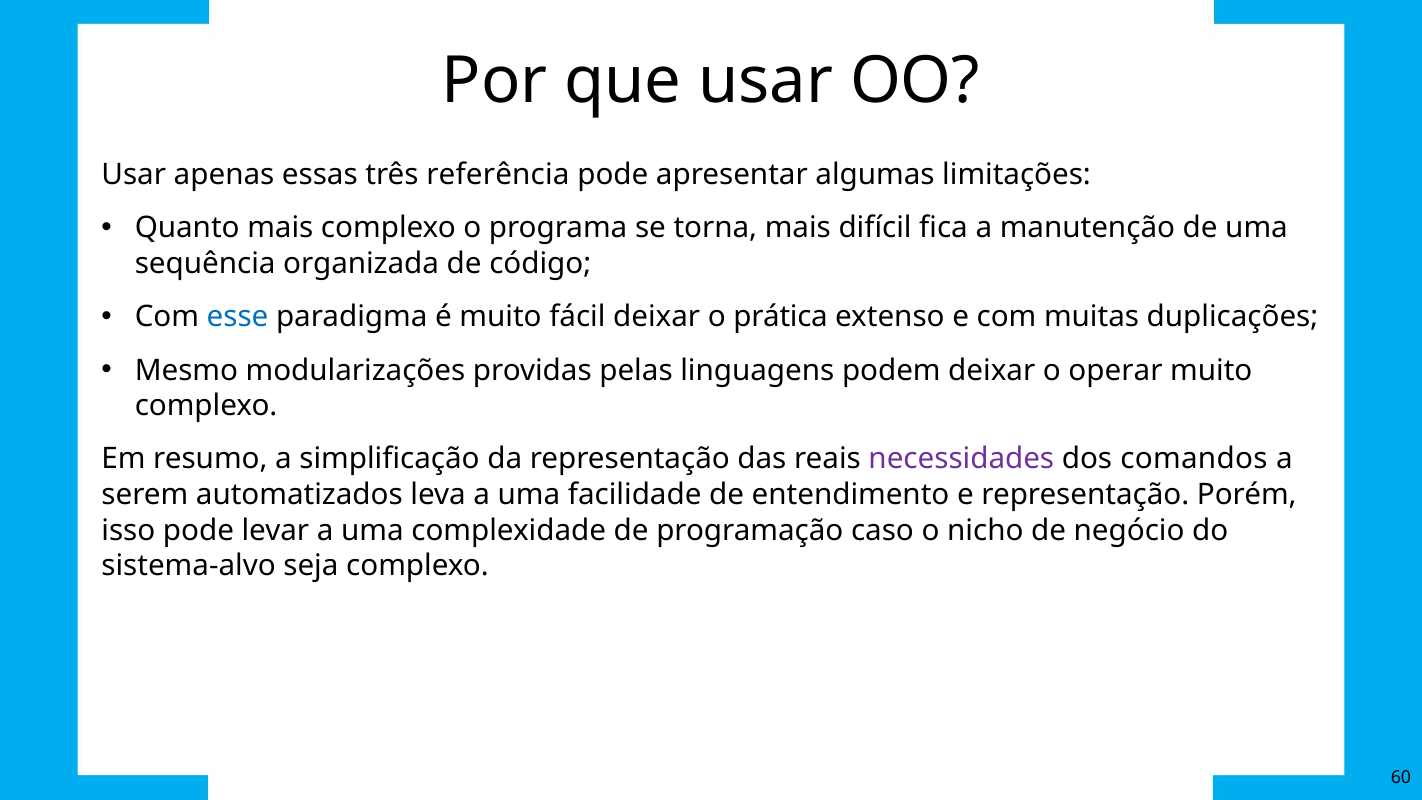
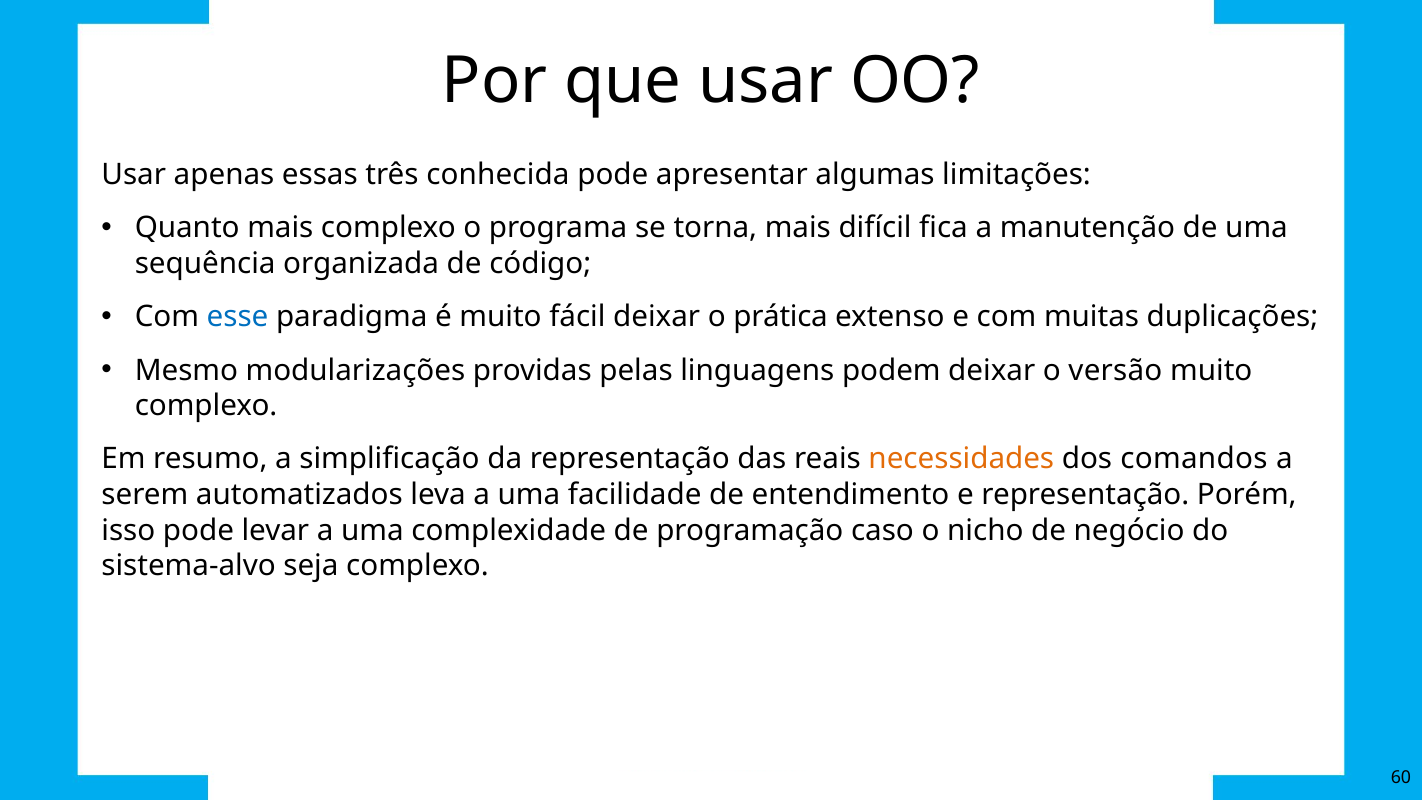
referência: referência -> conhecida
operar: operar -> versão
necessidades colour: purple -> orange
